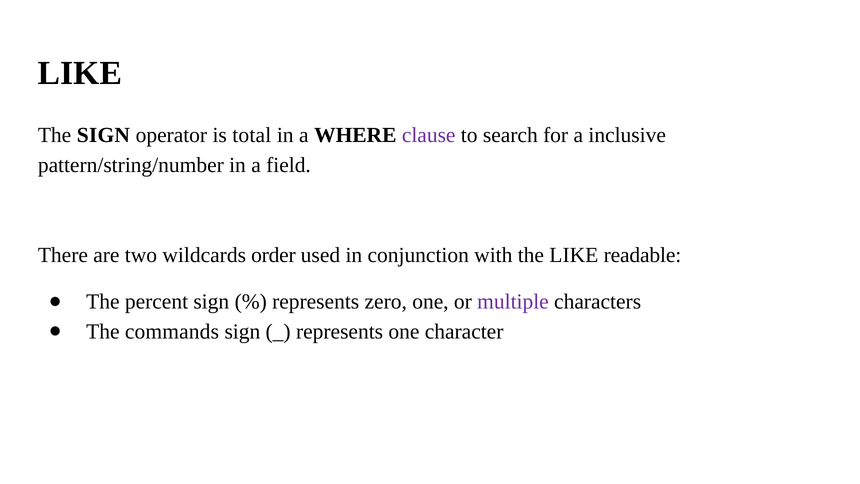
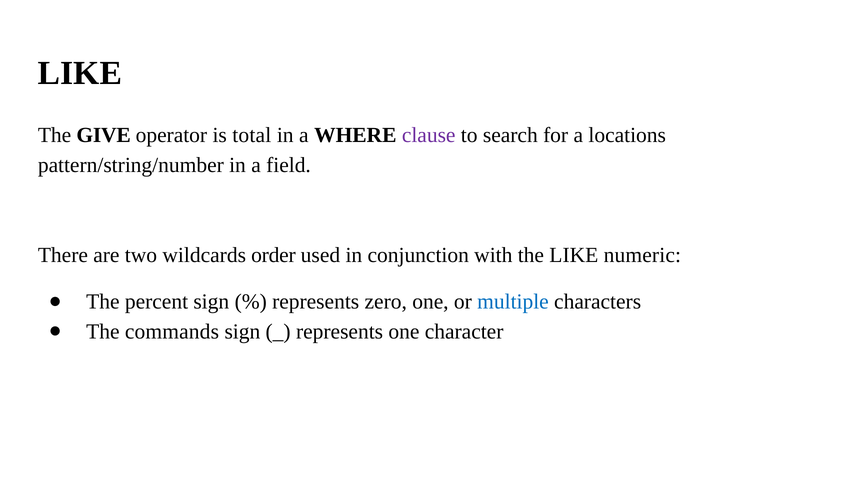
The SIGN: SIGN -> GIVE
inclusive: inclusive -> locations
readable: readable -> numeric
multiple colour: purple -> blue
